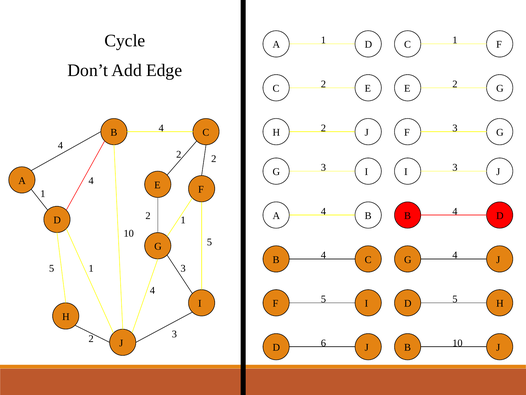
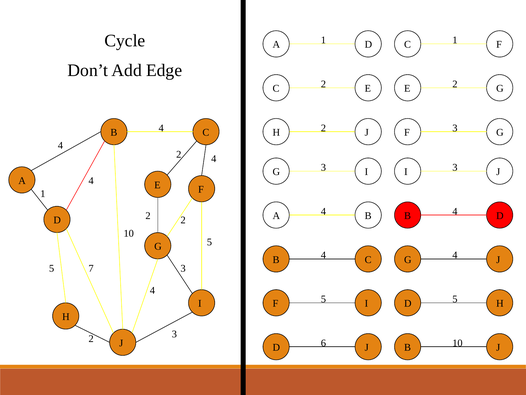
2 2: 2 -> 4
1 at (183, 220): 1 -> 2
5 1: 1 -> 7
